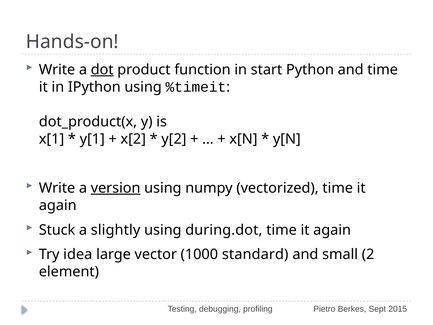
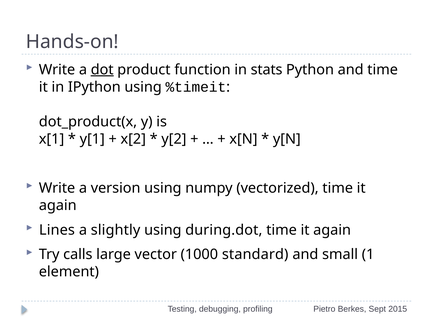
start: start -> stats
version underline: present -> none
Stuck: Stuck -> Lines
idea: idea -> calls
2: 2 -> 1
